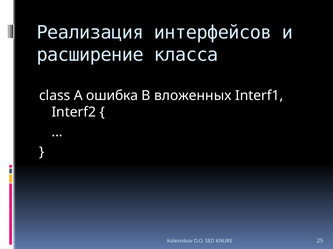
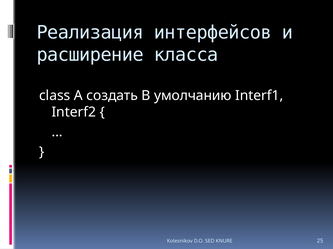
ошибка: ошибка -> создать
вложенных: вложенных -> умолчанию
